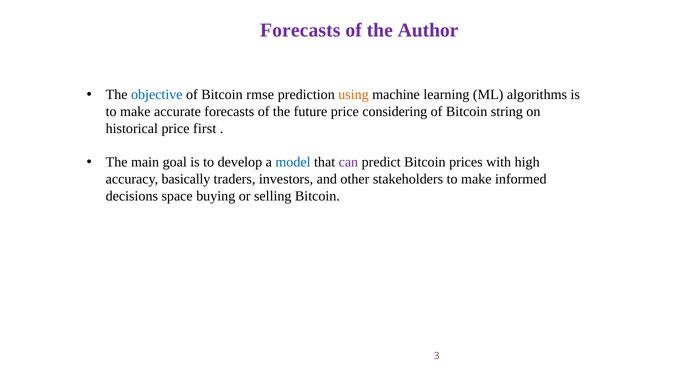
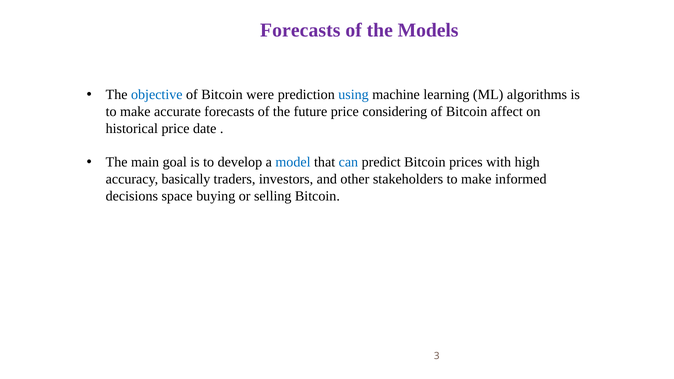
Author: Author -> Models
rmse: rmse -> were
using colour: orange -> blue
string: string -> affect
first: first -> date
can colour: purple -> blue
